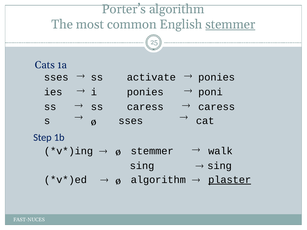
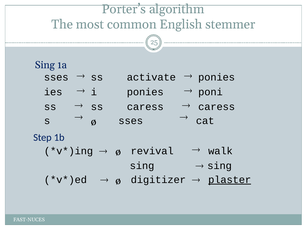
stemmer at (230, 24) underline: present -> none
Cats at (45, 65): Cats -> Sing
ø stemmer: stemmer -> revival
algorithm at (158, 180): algorithm -> digitizer
